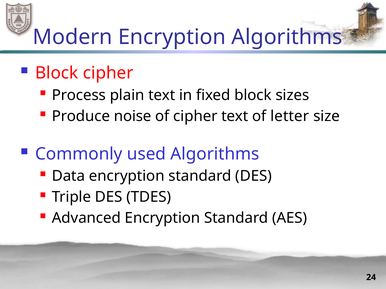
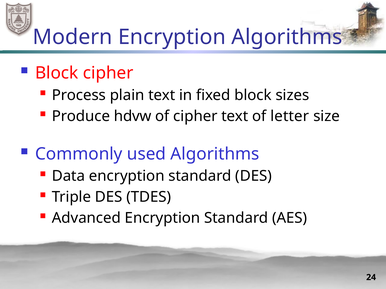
noise: noise -> hdvw
